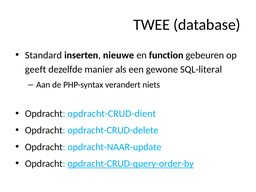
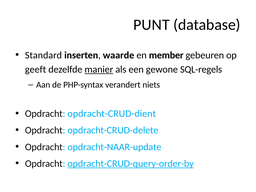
TWEE: TWEE -> PUNT
nieuwe: nieuwe -> waarde
function: function -> member
manier underline: none -> present
SQL-literal: SQL-literal -> SQL-regels
